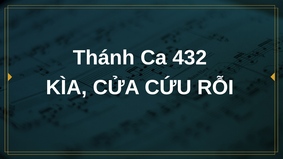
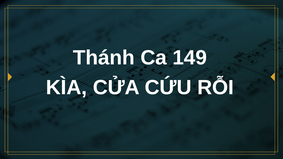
432: 432 -> 149
